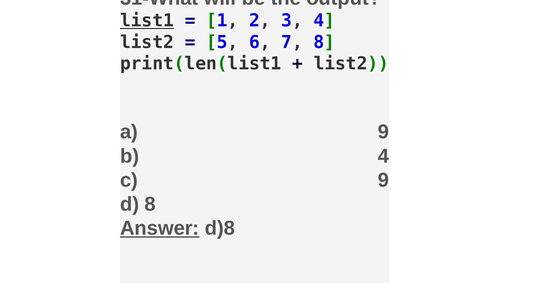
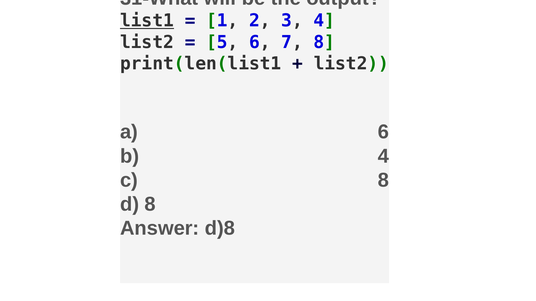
a 9: 9 -> 6
c 9: 9 -> 8
Answer underline: present -> none
